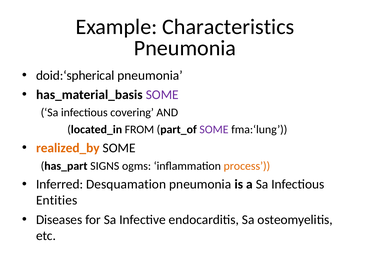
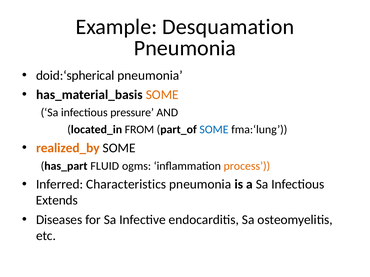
Characteristics: Characteristics -> Desquamation
SOME at (162, 95) colour: purple -> orange
covering: covering -> pressure
SOME at (214, 130) colour: purple -> blue
SIGNS: SIGNS -> FLUID
Desquamation: Desquamation -> Characteristics
Entities: Entities -> Extends
